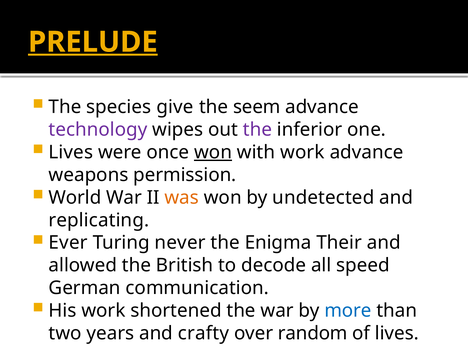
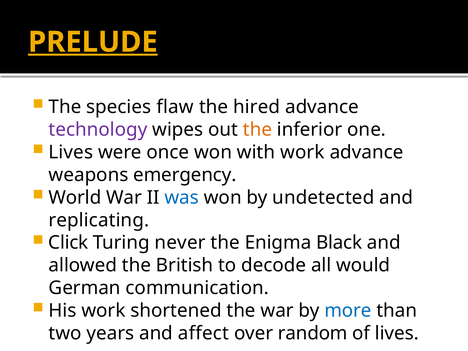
give: give -> flaw
seem: seem -> hired
the at (257, 130) colour: purple -> orange
won at (213, 152) underline: present -> none
permission: permission -> emergency
was colour: orange -> blue
Ever: Ever -> Click
Their: Their -> Black
speed: speed -> would
crafty: crafty -> affect
